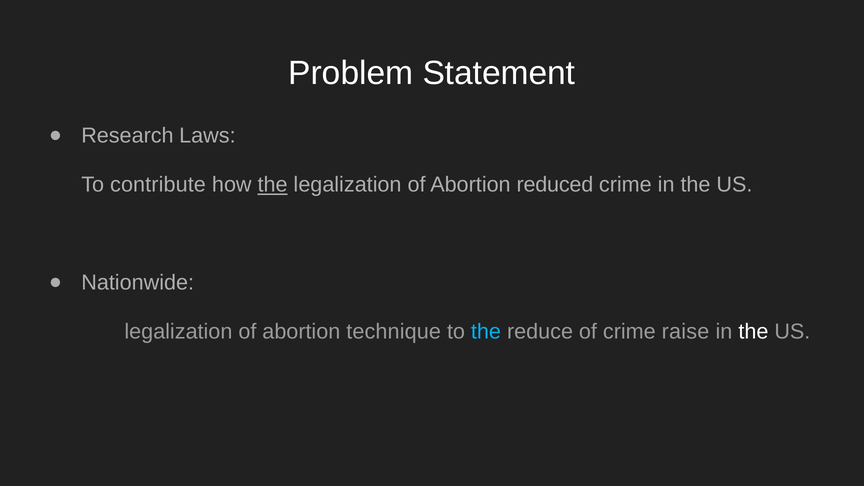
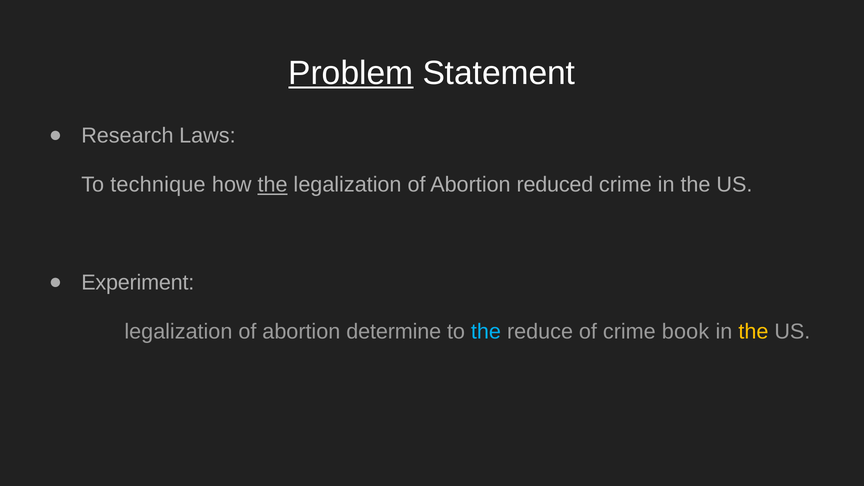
Problem underline: none -> present
contribute: contribute -> technique
Nationwide: Nationwide -> Experiment
technique: technique -> determine
raise: raise -> book
the at (753, 332) colour: white -> yellow
